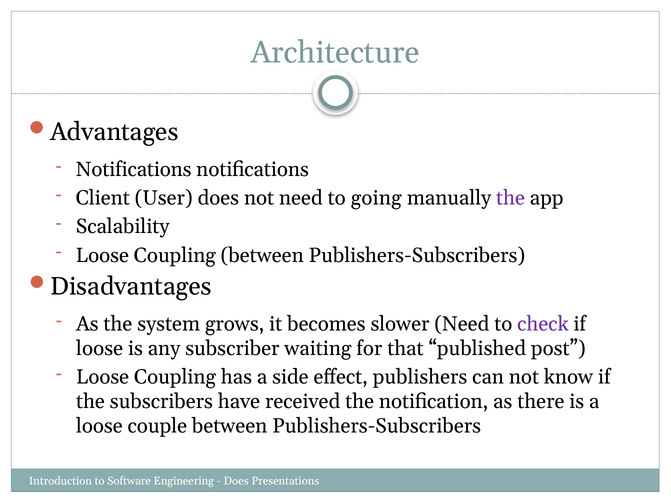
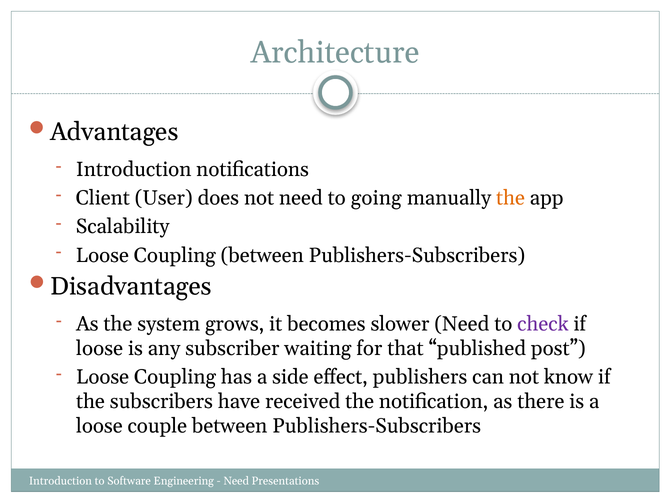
Notifications at (134, 169): Notifications -> Introduction
the at (511, 198) colour: purple -> orange
Does at (236, 481): Does -> Need
